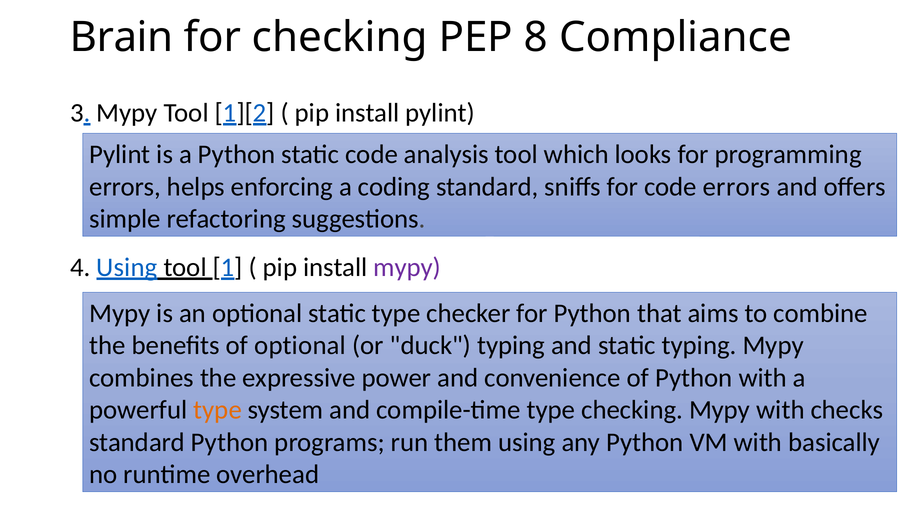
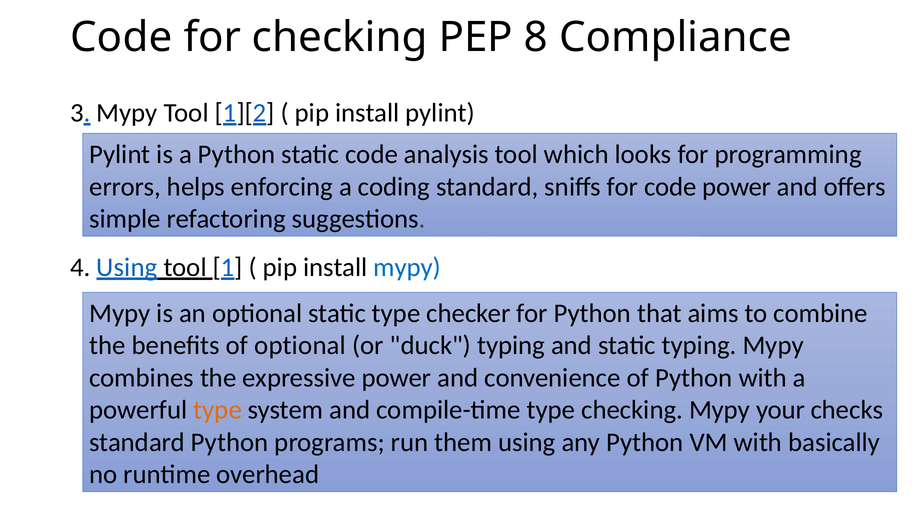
Brain at (122, 38): Brain -> Code
code errors: errors -> power
mypy at (407, 268) colour: purple -> blue
Mypy with: with -> your
